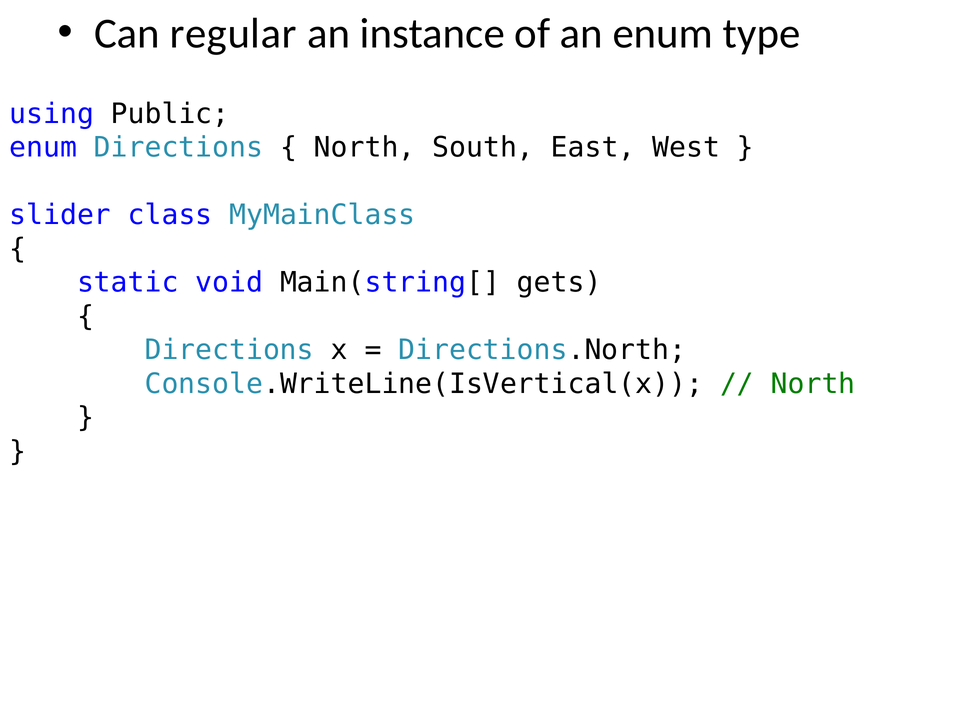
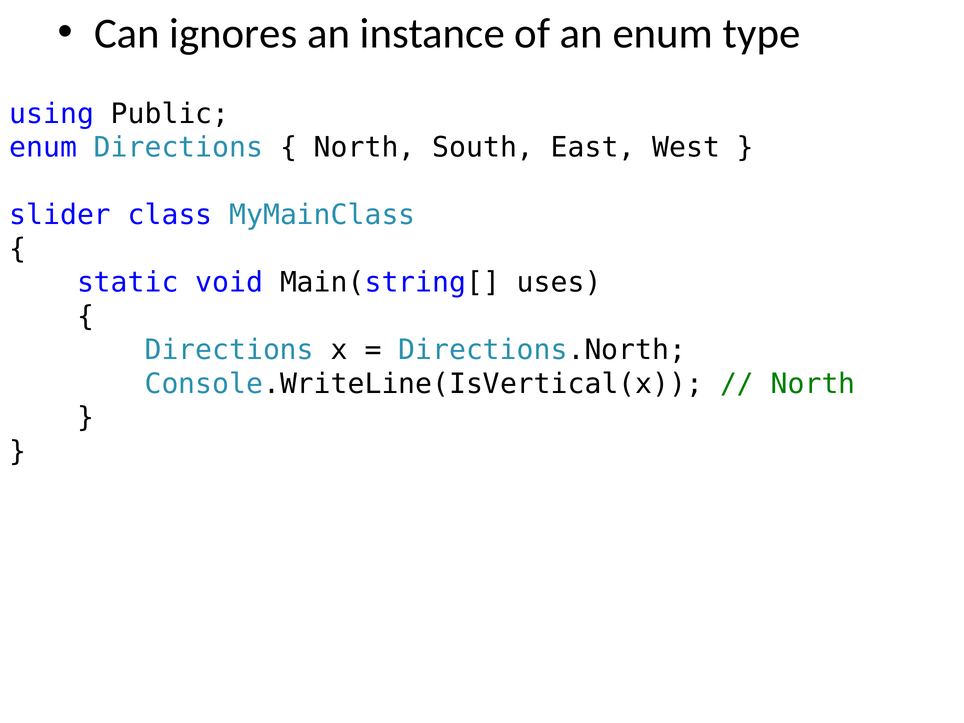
regular: regular -> ignores
gets: gets -> uses
